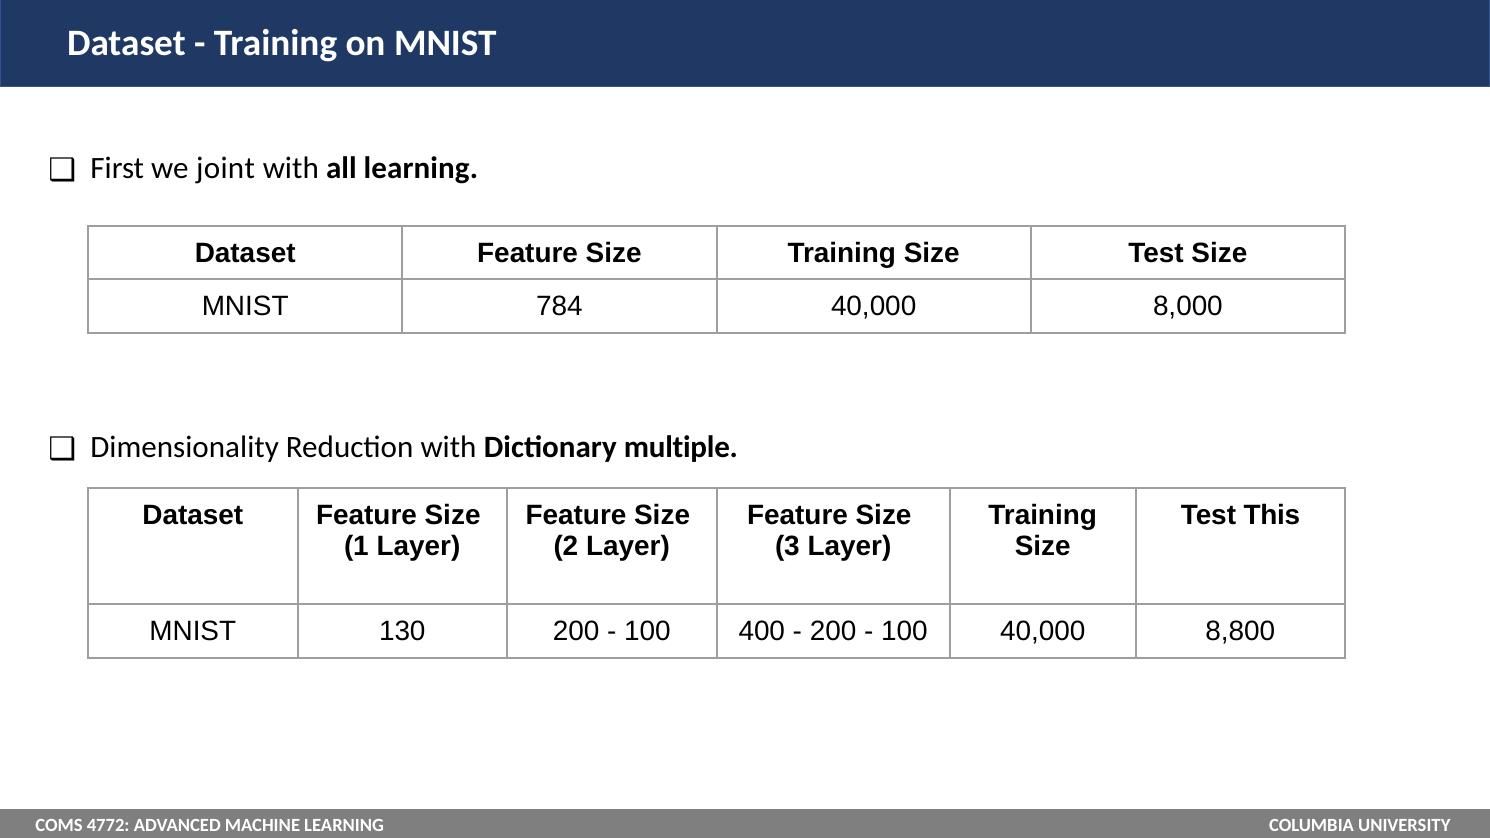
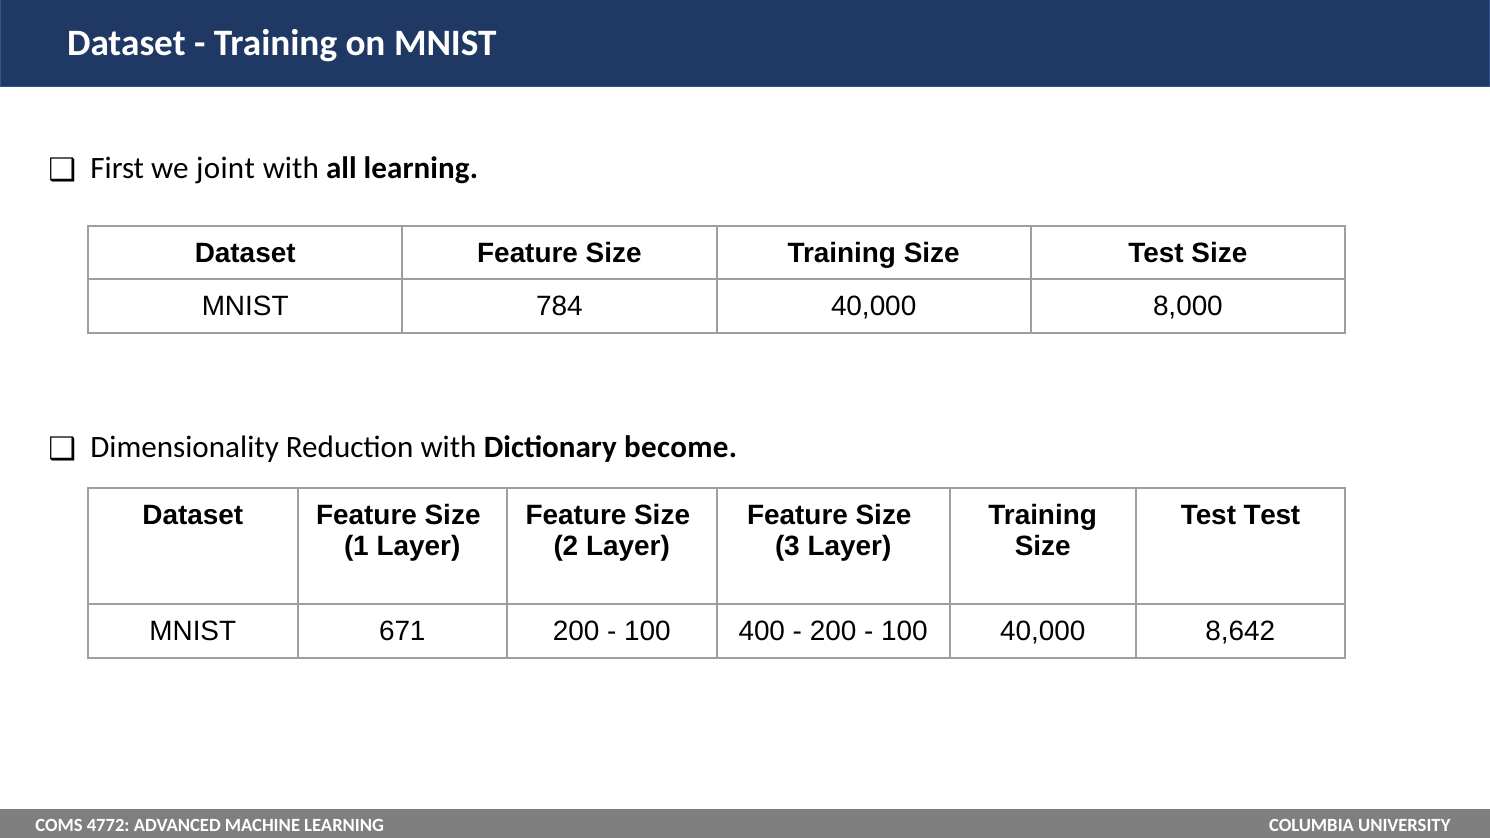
multiple: multiple -> become
Test This: This -> Test
130: 130 -> 671
8,800: 8,800 -> 8,642
